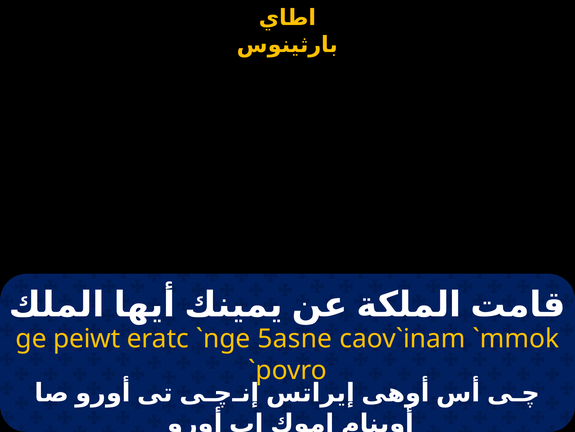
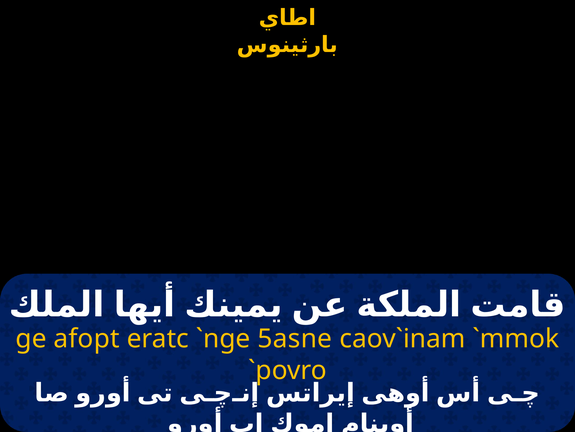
peiwt: peiwt -> afopt
